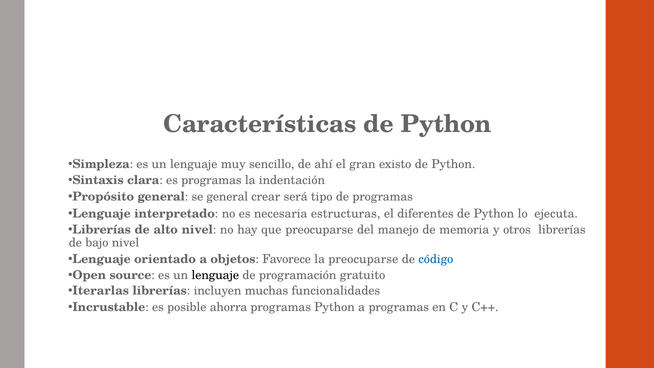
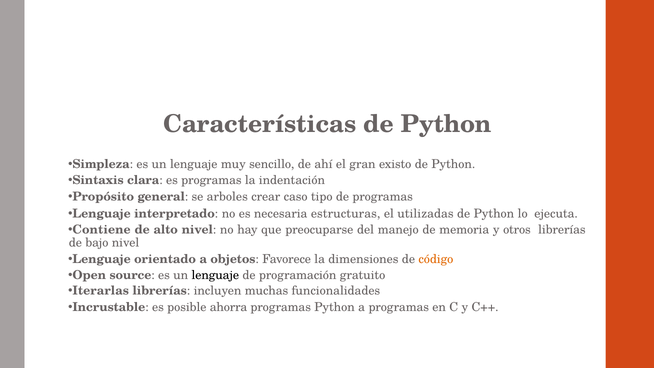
se general: general -> arboles
será: será -> caso
diferentes: diferentes -> utilizadas
Librerías at (102, 229): Librerías -> Contiene
la preocuparse: preocuparse -> dimensiones
código colour: blue -> orange
